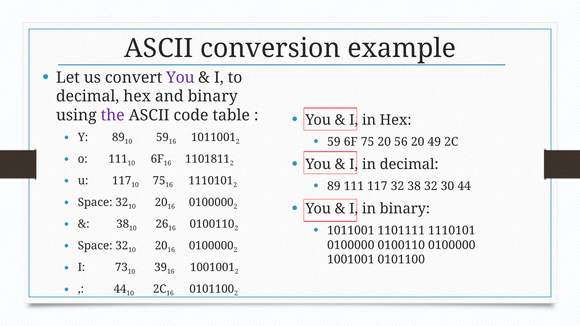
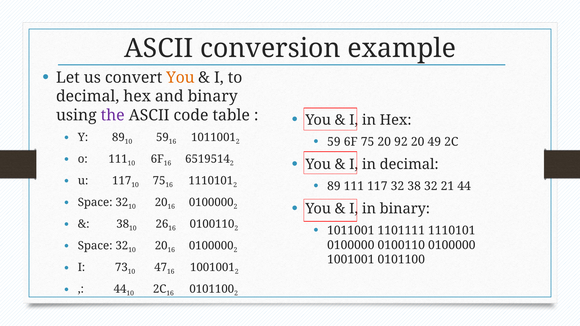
You at (180, 78) colour: purple -> orange
56: 56 -> 92
1101811: 1101811 -> 6519514
30: 30 -> 21
39: 39 -> 47
